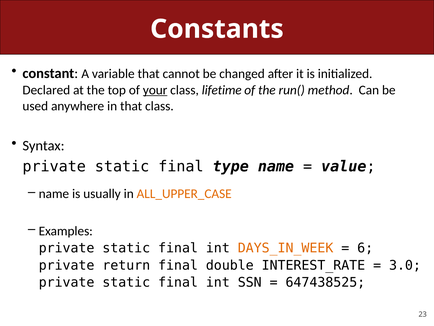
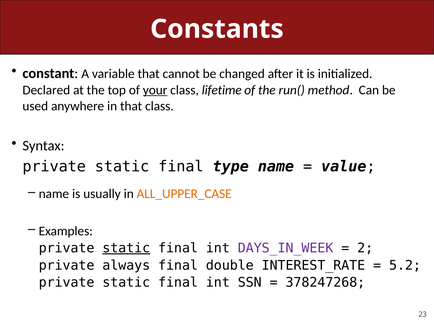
static at (126, 248) underline: none -> present
DAYS_IN_WEEK colour: orange -> purple
6: 6 -> 2
return: return -> always
3.0: 3.0 -> 5.2
647438525: 647438525 -> 378247268
